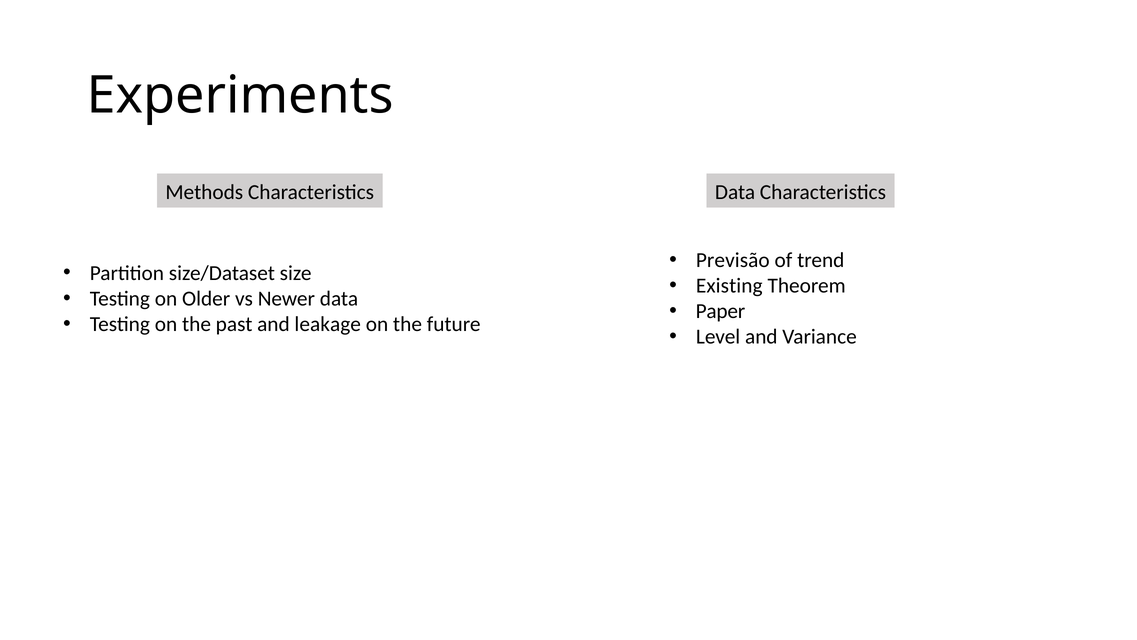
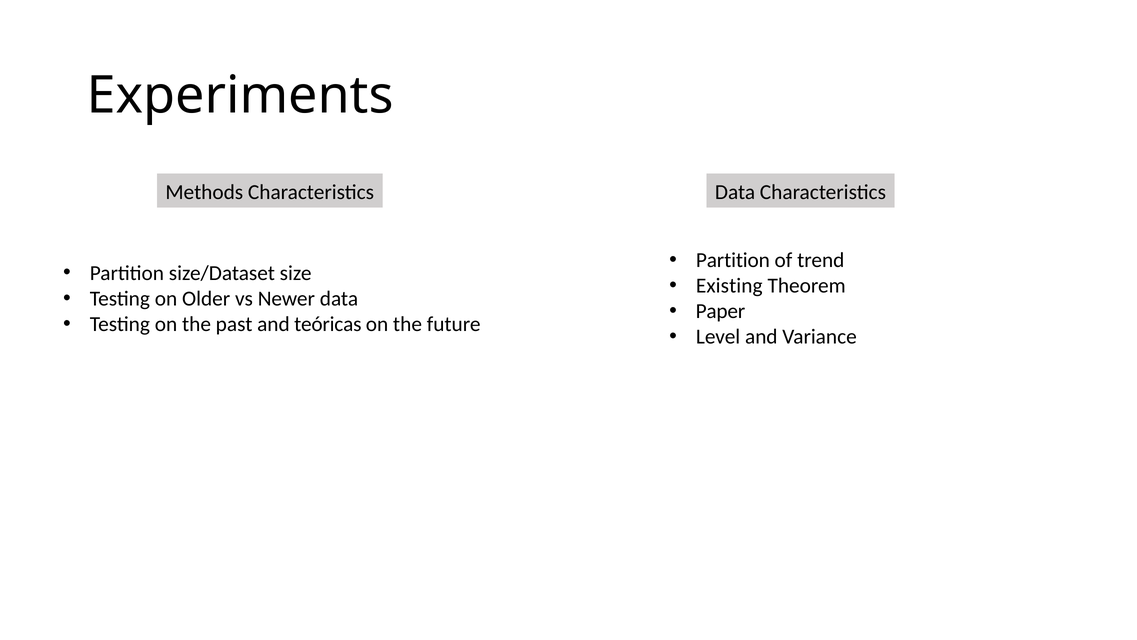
Previsão at (733, 260): Previsão -> Partition
leakage: leakage -> teóricas
